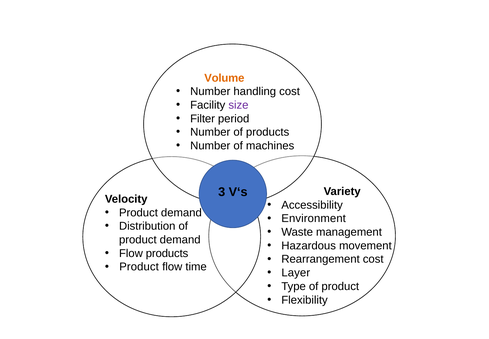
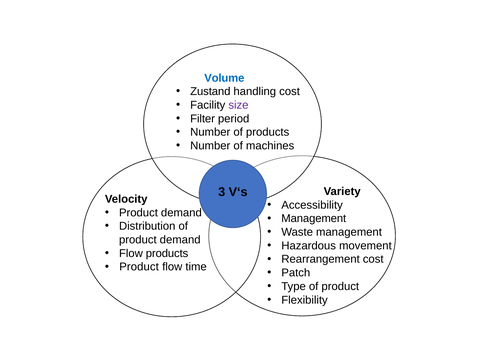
Volume colour: orange -> blue
Number at (210, 91): Number -> Zustand
Environment at (314, 218): Environment -> Management
Layer: Layer -> Patch
